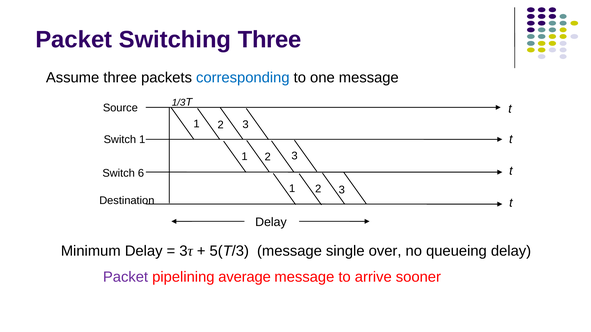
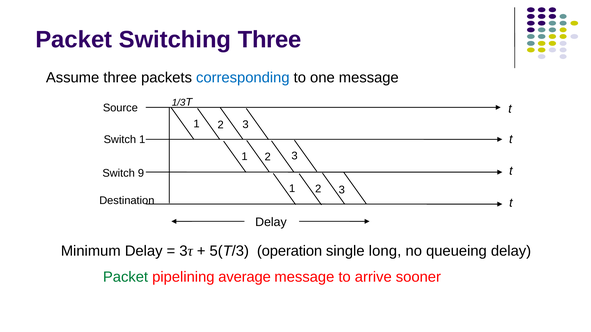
6: 6 -> 9
5(T/3 message: message -> operation
over: over -> long
Packet at (126, 277) colour: purple -> green
